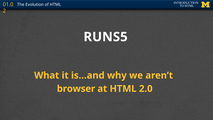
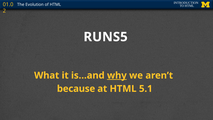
why underline: none -> present
browser: browser -> because
2.0: 2.0 -> 5.1
